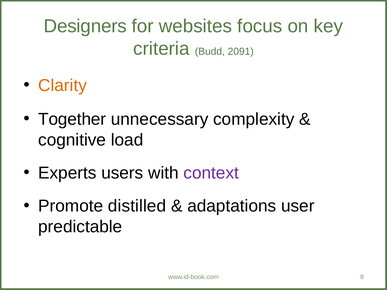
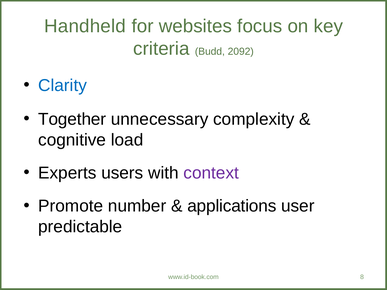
Designers: Designers -> Handheld
2091: 2091 -> 2092
Clarity colour: orange -> blue
distilled: distilled -> number
adaptations: adaptations -> applications
